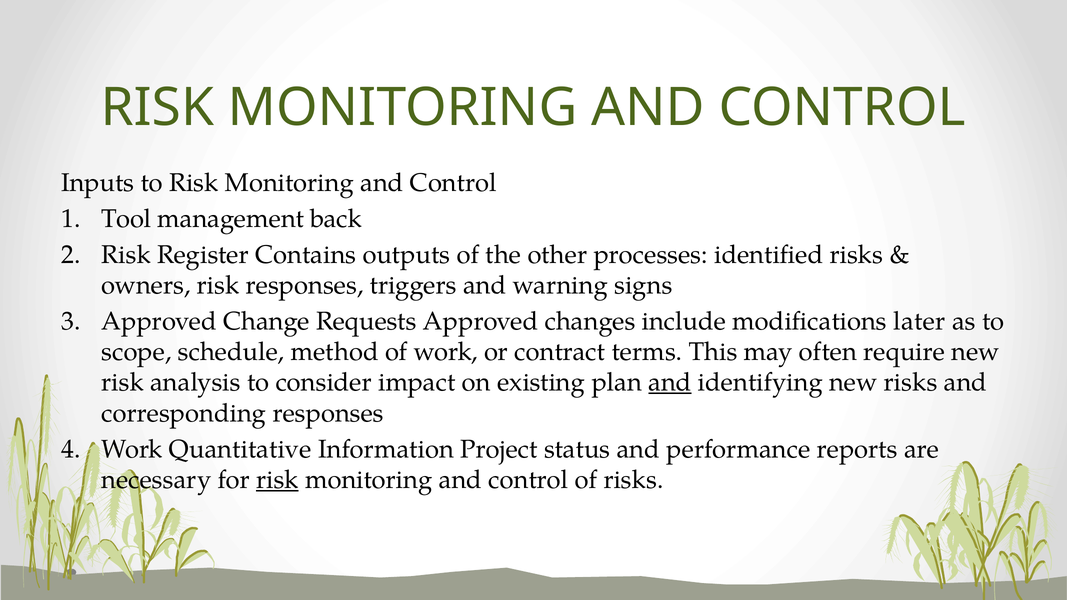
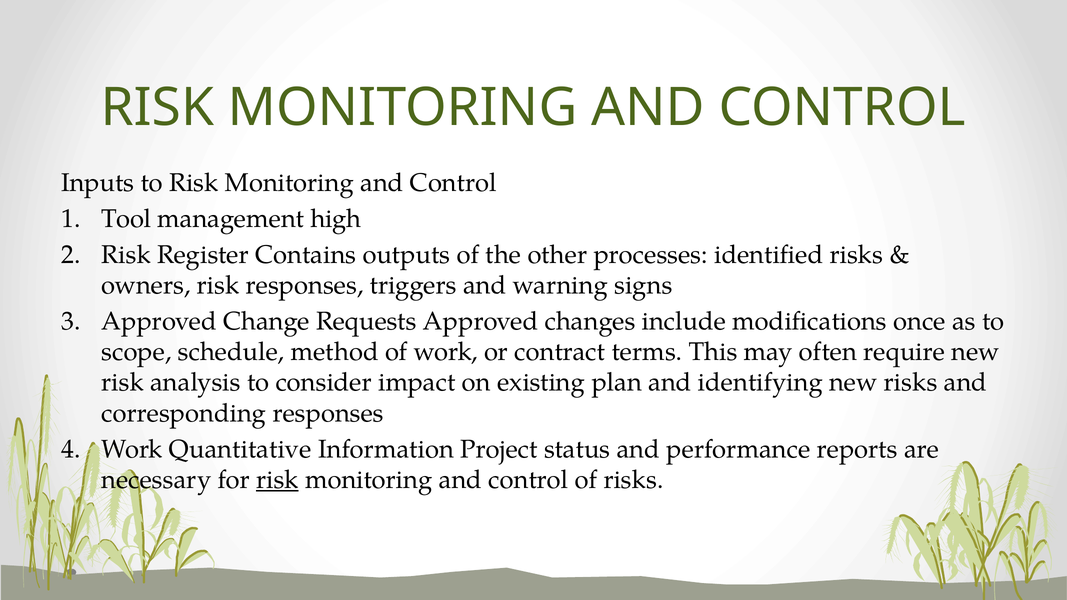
back: back -> high
later: later -> once
and at (670, 383) underline: present -> none
